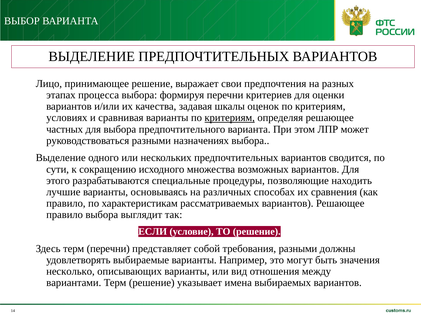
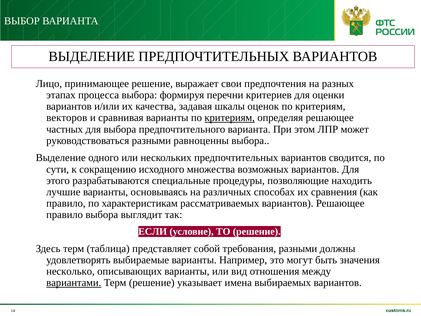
условиях: условиях -> векторов
назначениях: назначениях -> равноценны
терм перечни: перечни -> таблица
вариантами underline: none -> present
